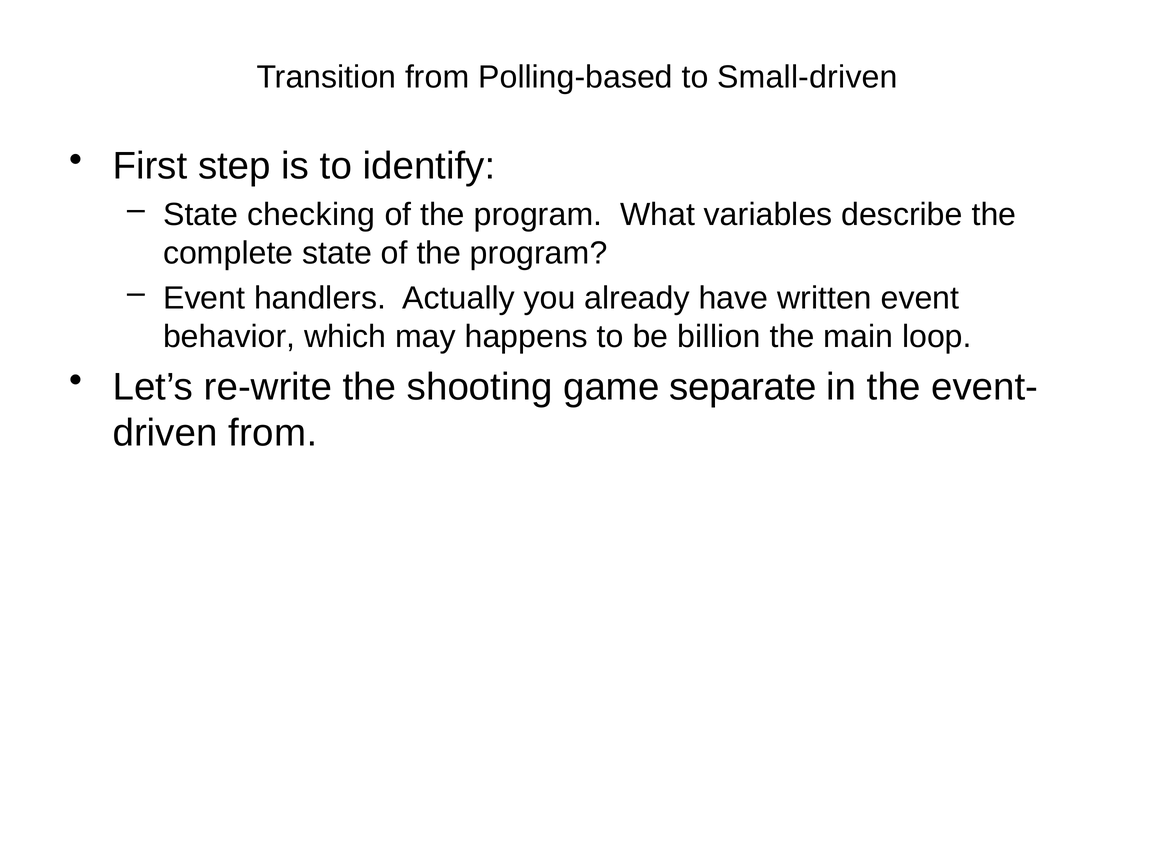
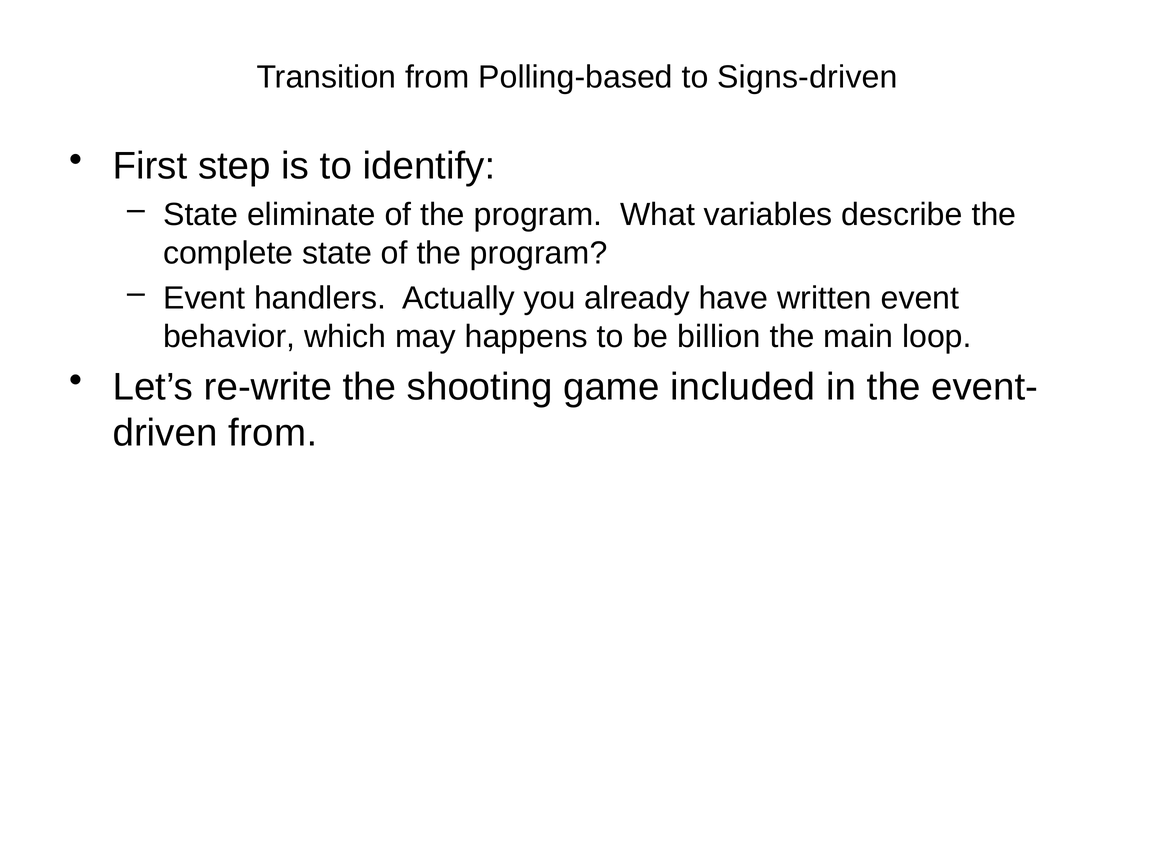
Small-driven: Small-driven -> Signs-driven
checking: checking -> eliminate
separate: separate -> included
